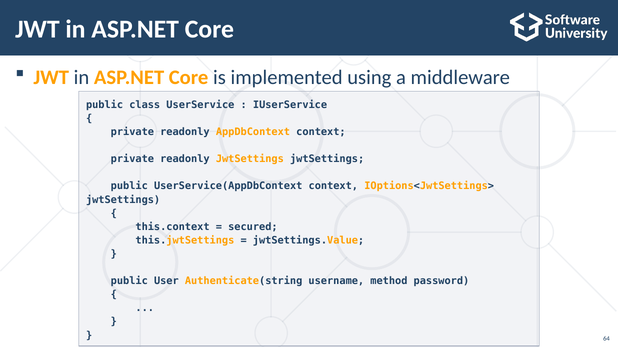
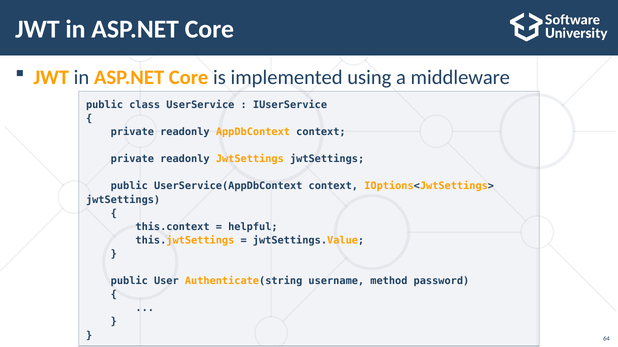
secured: secured -> helpful
